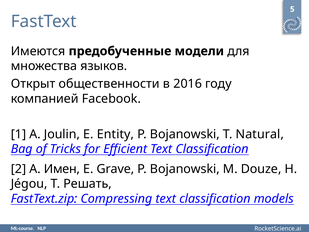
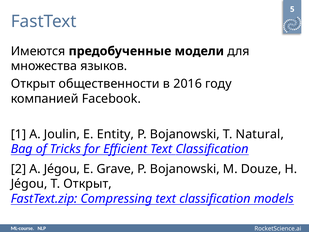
A Имен: Имен -> Jégou
T Решать: Решать -> Открыт
